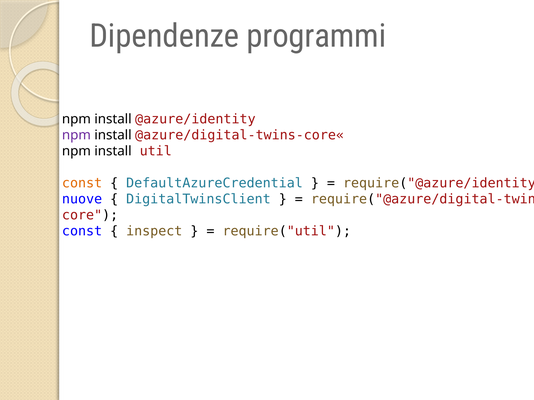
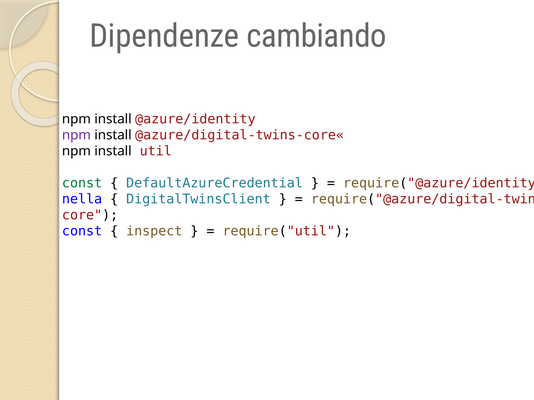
programmi: programmi -> cambiando
const at (82, 183) colour: orange -> green
nuove: nuove -> nella
